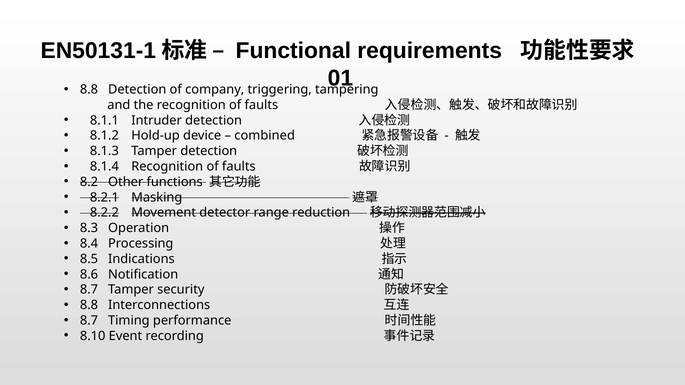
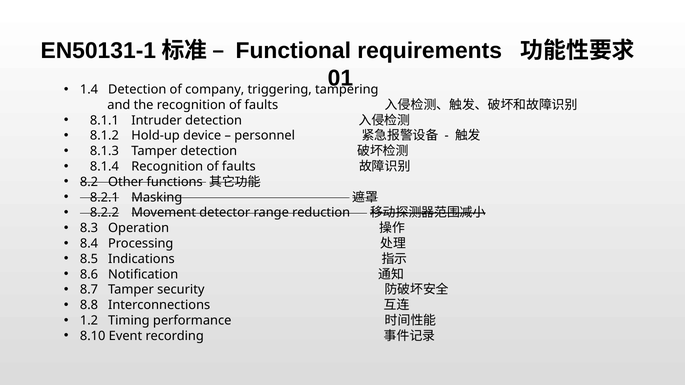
8.8 at (89, 90): 8.8 -> 1.4
combined: combined -> personnel
8.7 at (89, 321): 8.7 -> 1.2
